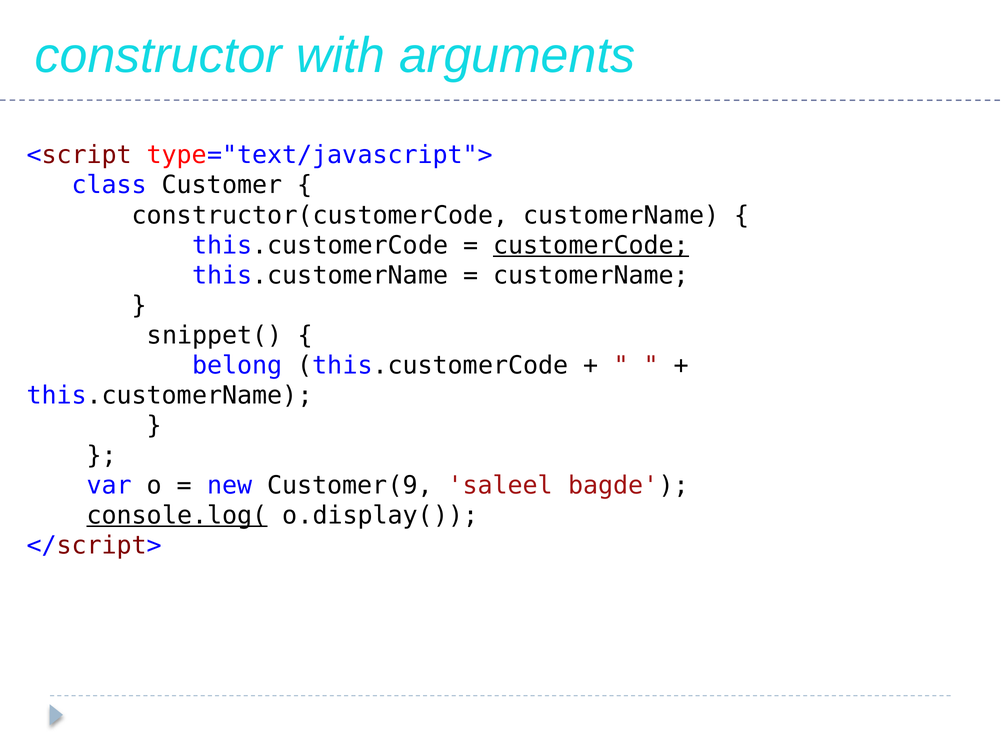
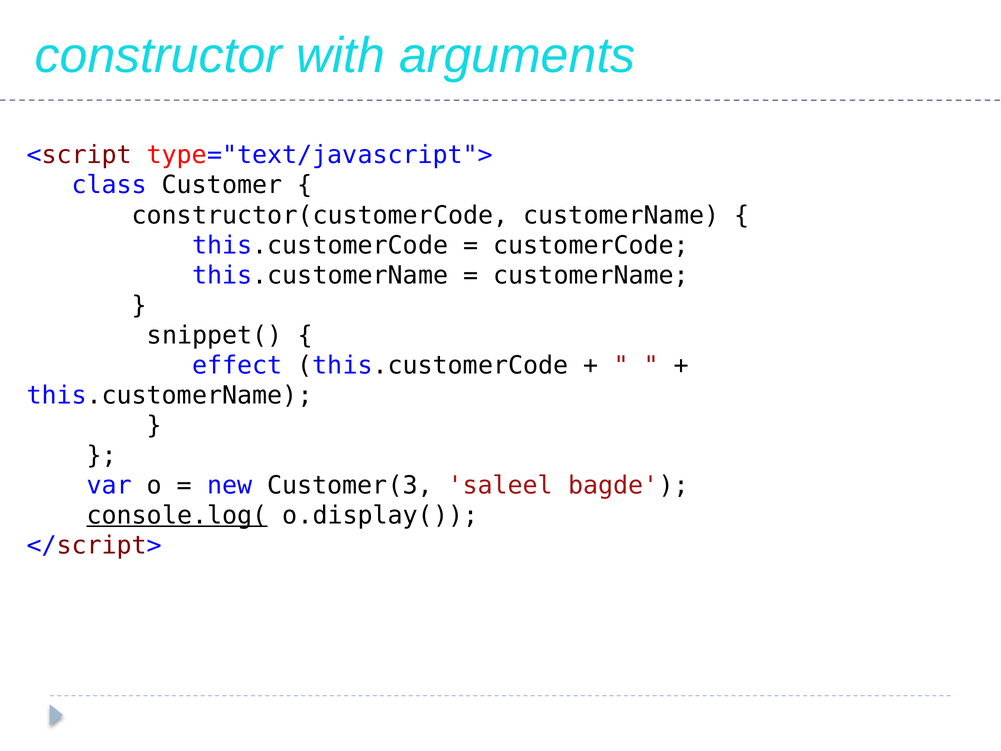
customerCode underline: present -> none
belong: belong -> effect
Customer(9: Customer(9 -> Customer(3
